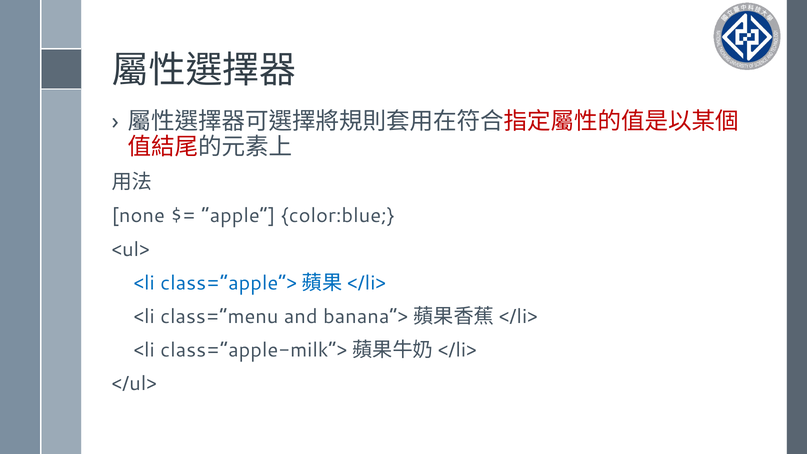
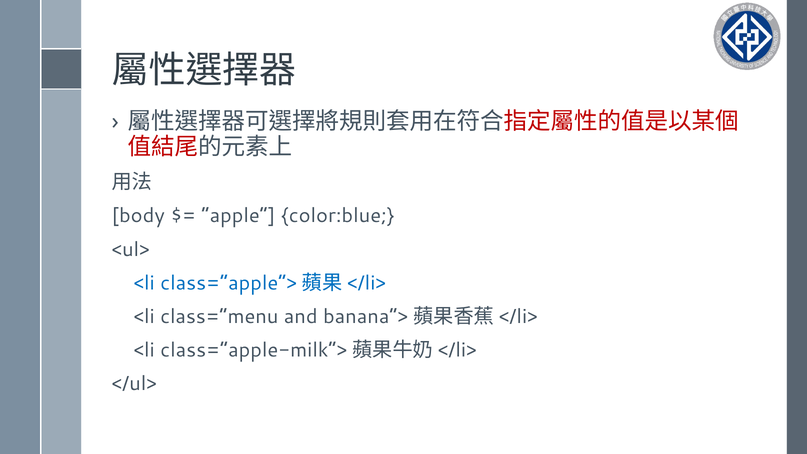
none: none -> body
